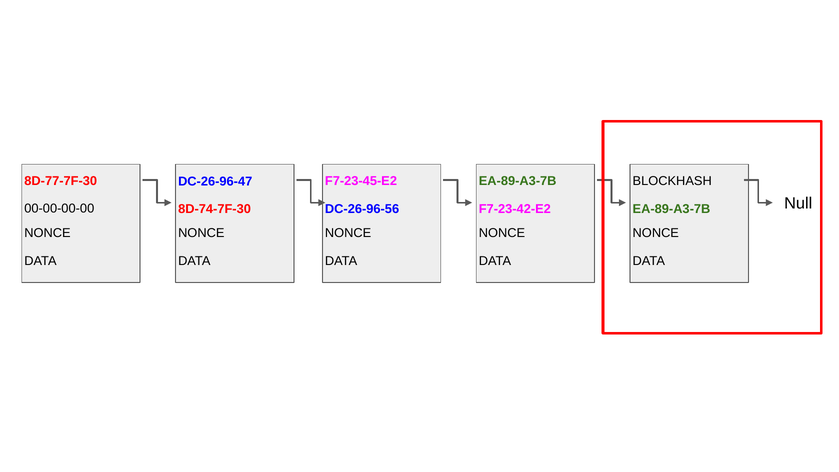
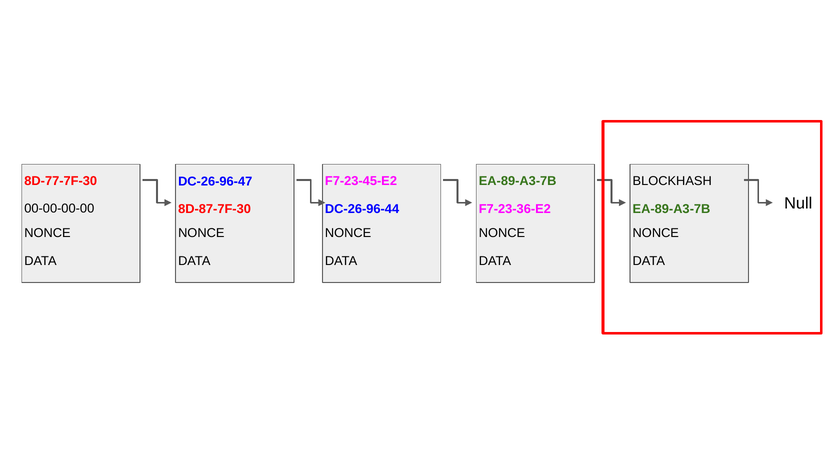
8D-74-7F-30: 8D-74-7F-30 -> 8D-87-7F-30
DC-26-96-56: DC-26-96-56 -> DC-26-96-44
F7-23-42-E2: F7-23-42-E2 -> F7-23-36-E2
